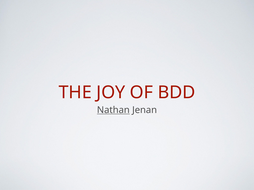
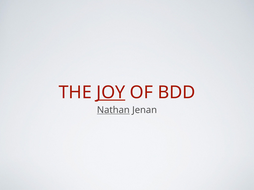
JOY underline: none -> present
